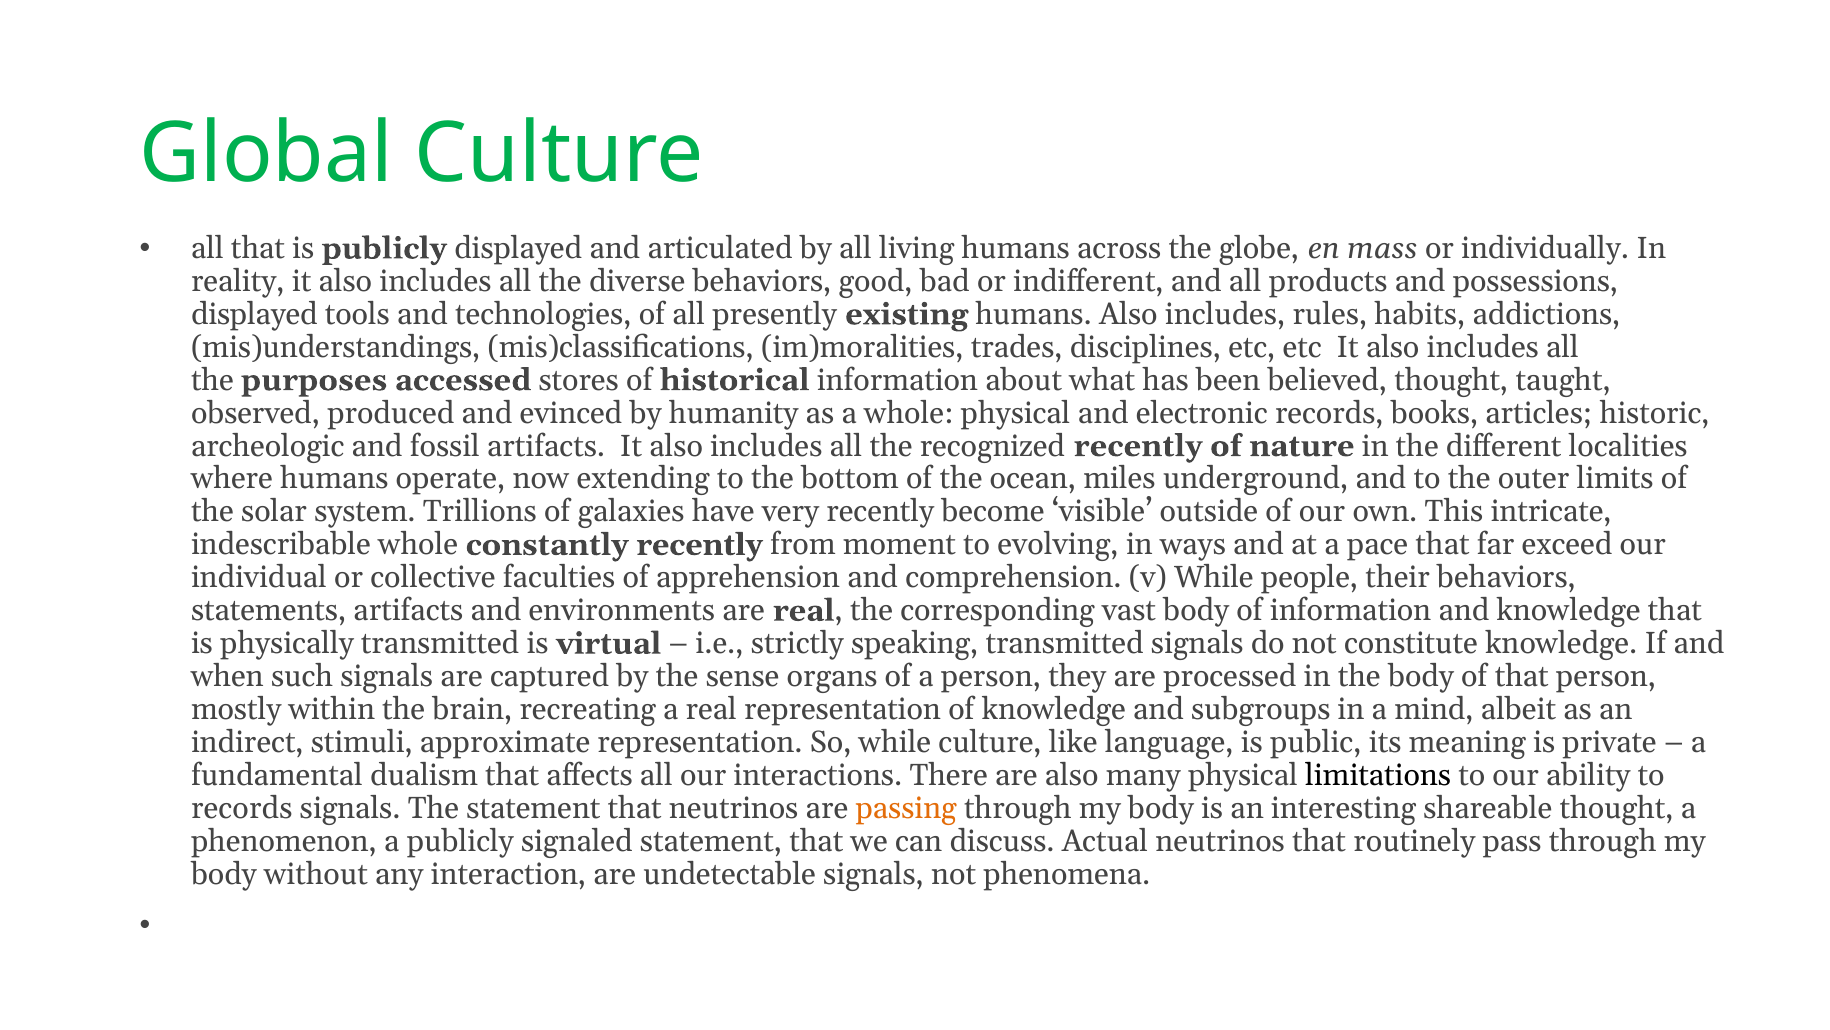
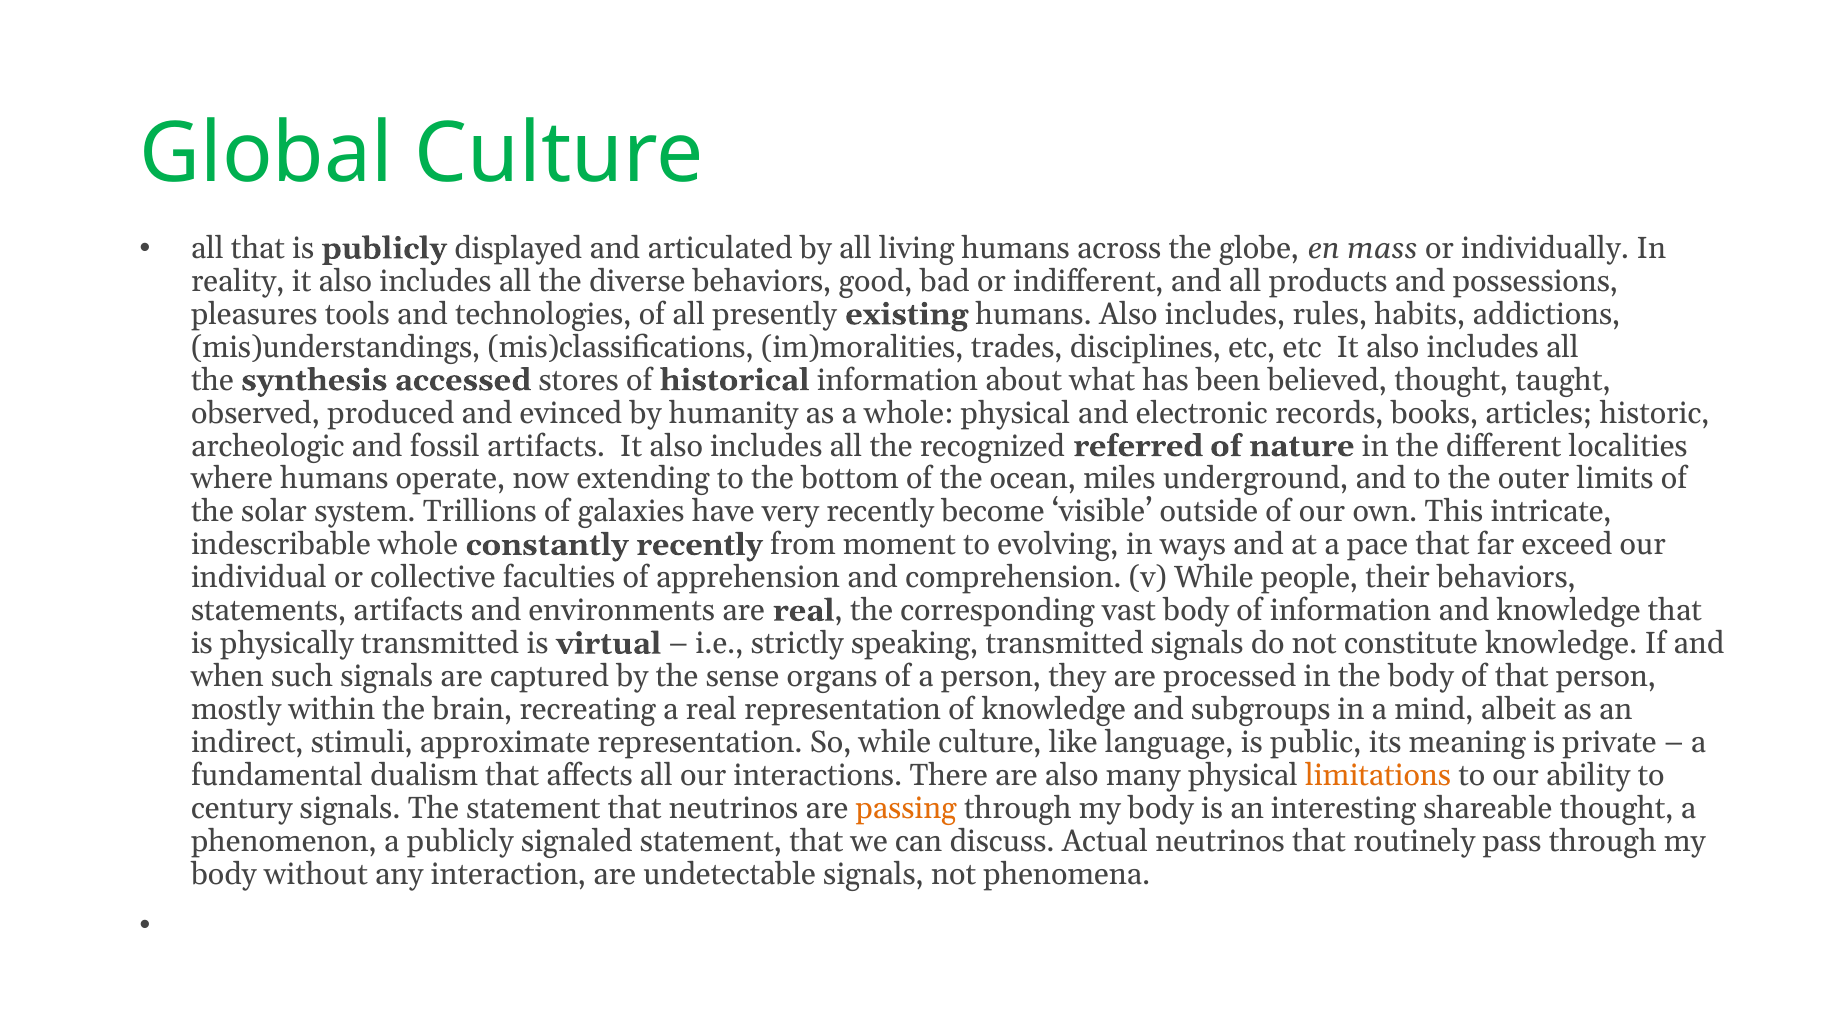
displayed at (254, 314): displayed -> pleasures
purposes: purposes -> synthesis
recognized recently: recently -> referred
limitations colour: black -> orange
records at (242, 808): records -> century
